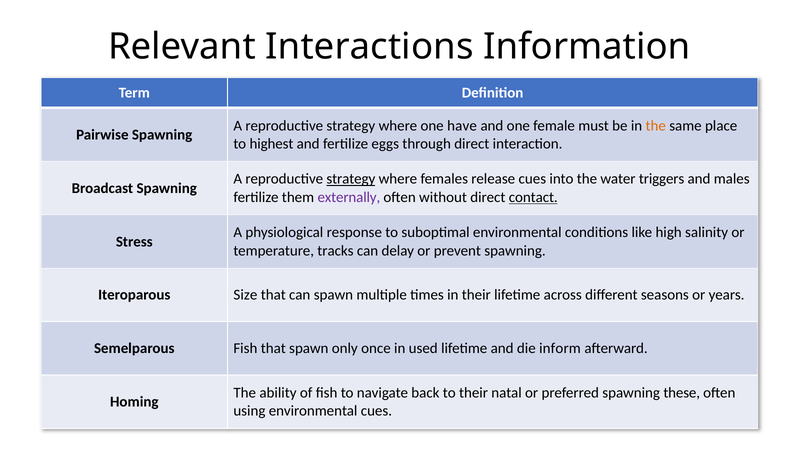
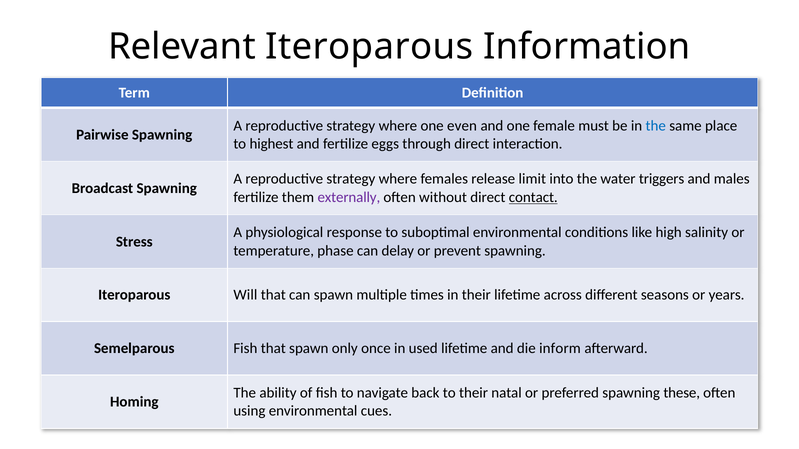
Relevant Interactions: Interactions -> Iteroparous
have: have -> even
the at (656, 126) colour: orange -> blue
strategy at (351, 179) underline: present -> none
release cues: cues -> limit
tracks: tracks -> phase
Size: Size -> Will
